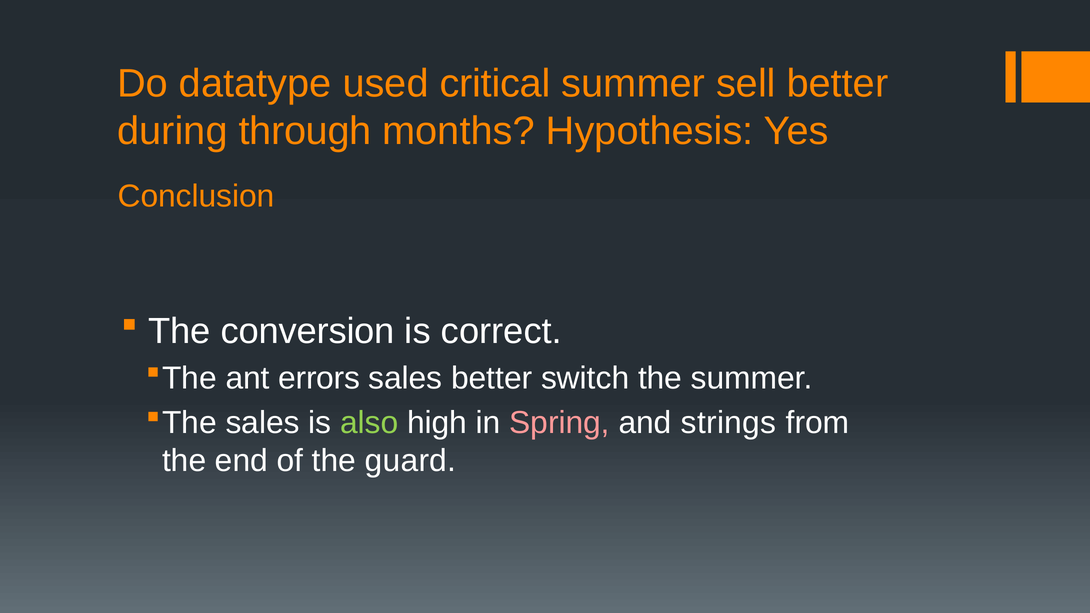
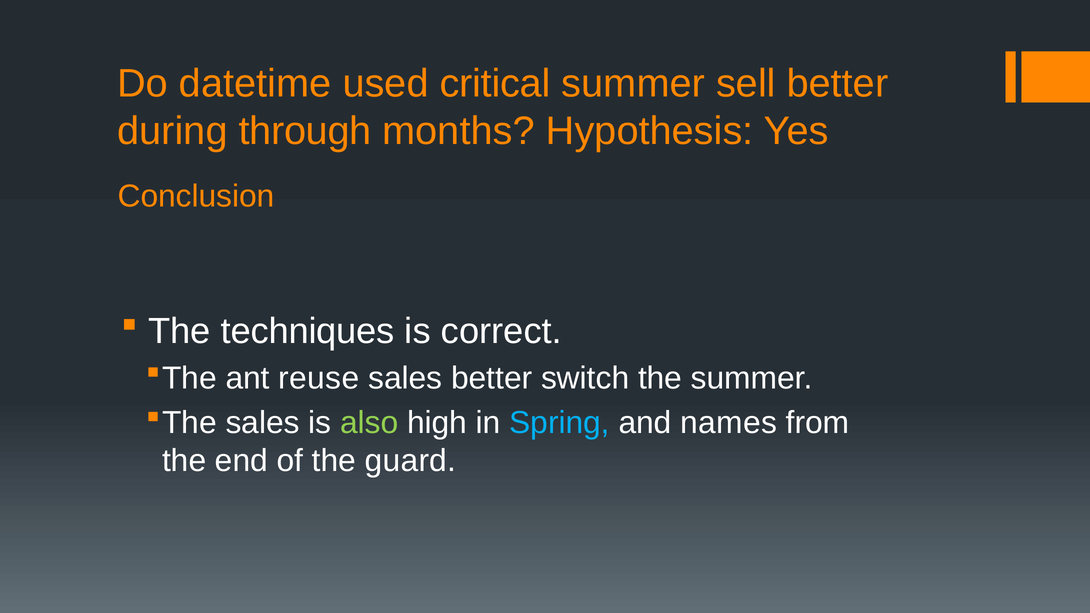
datatype: datatype -> datetime
conversion: conversion -> techniques
errors: errors -> reuse
Spring colour: pink -> light blue
strings: strings -> names
